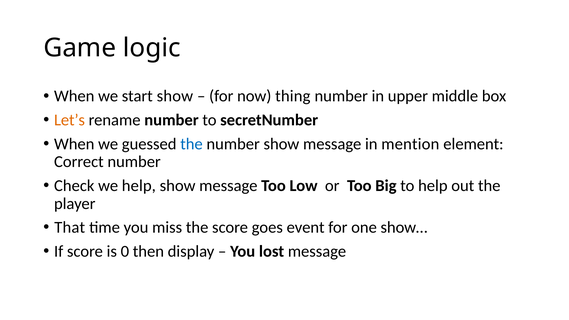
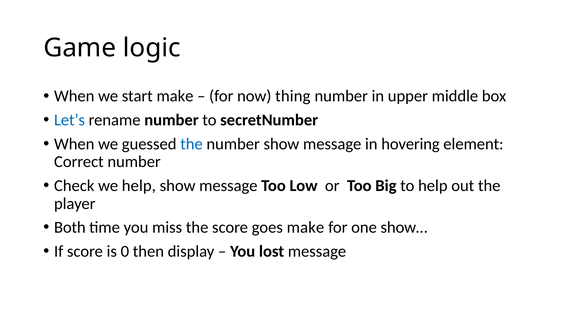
start show: show -> make
Let’s colour: orange -> blue
mention: mention -> hovering
That: That -> Both
goes event: event -> make
